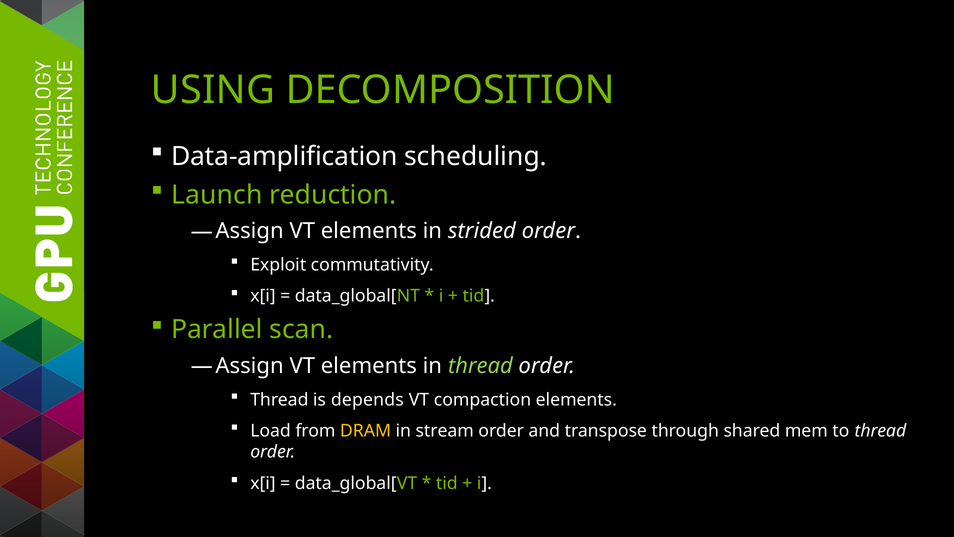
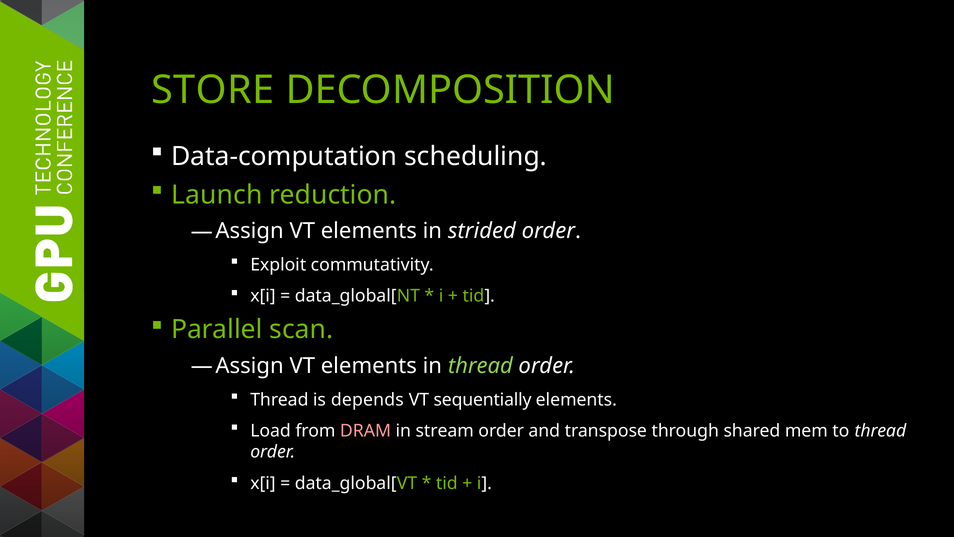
USING: USING -> STORE
Data-amplification: Data-amplification -> Data-computation
compaction: compaction -> sequentially
DRAM colour: yellow -> pink
